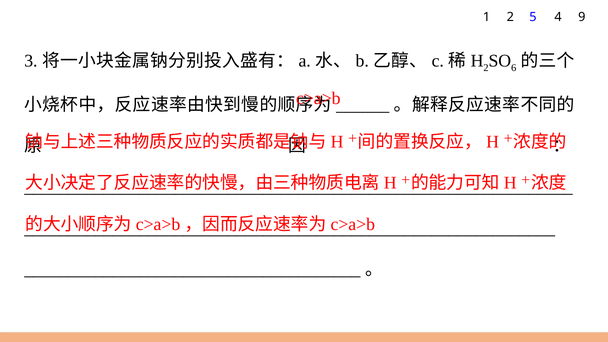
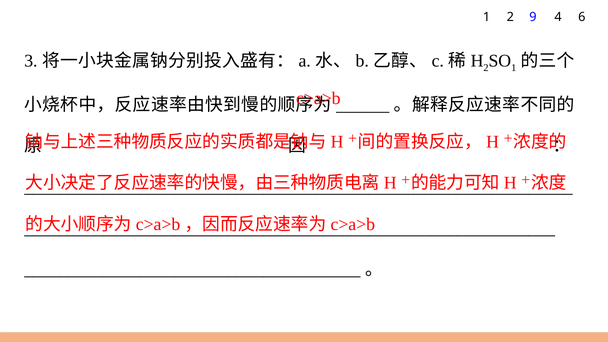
5: 5 -> 9
9: 9 -> 6
6 at (514, 68): 6 -> 1
